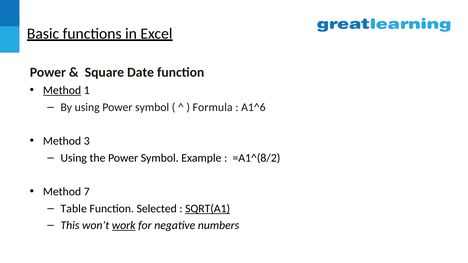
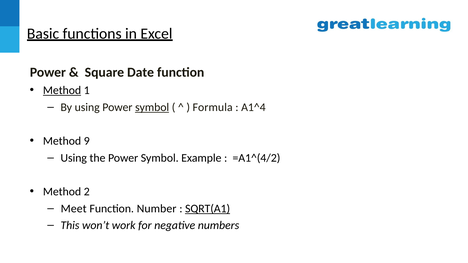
symbol at (152, 107) underline: none -> present
A1^6: A1^6 -> A1^4
3: 3 -> 9
=A1^(8/2: =A1^(8/2 -> =A1^(4/2
7: 7 -> 2
Table: Table -> Meet
Selected: Selected -> Number
work underline: present -> none
